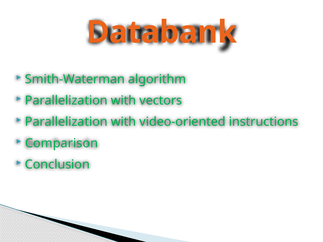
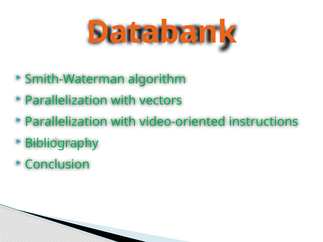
Comparison: Comparison -> Bibliography
